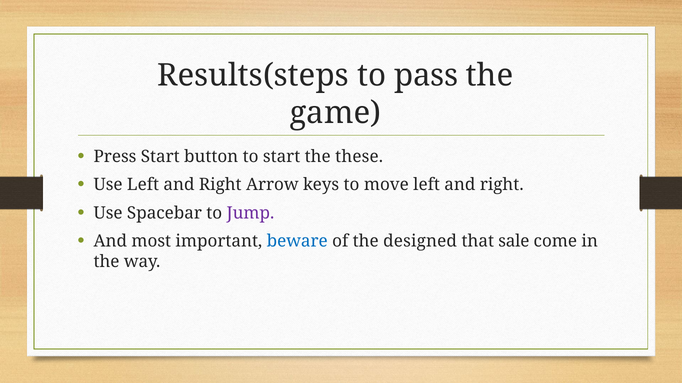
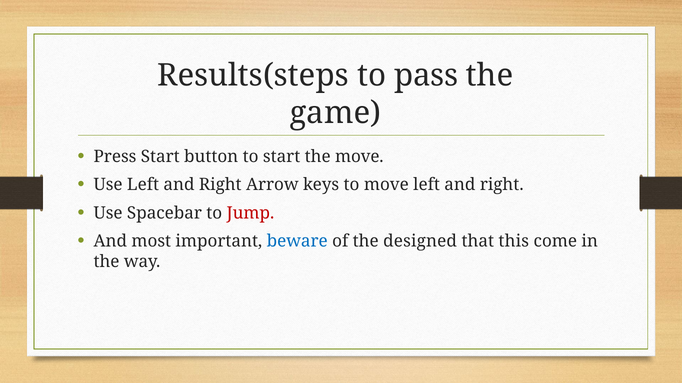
the these: these -> move
Jump colour: purple -> red
sale: sale -> this
